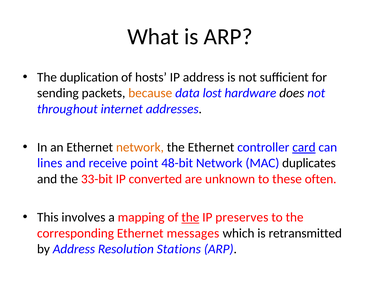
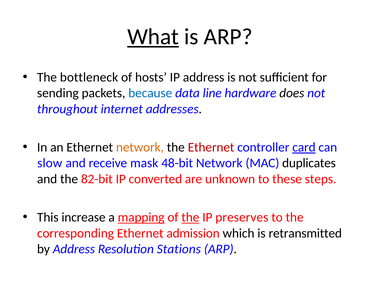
What underline: none -> present
duplication: duplication -> bottleneck
because colour: orange -> blue
lost: lost -> line
Ethernet at (211, 147) colour: black -> red
lines: lines -> slow
point: point -> mask
33-bit: 33-bit -> 82-bit
often: often -> steps
involves: involves -> increase
mapping underline: none -> present
messages: messages -> admission
